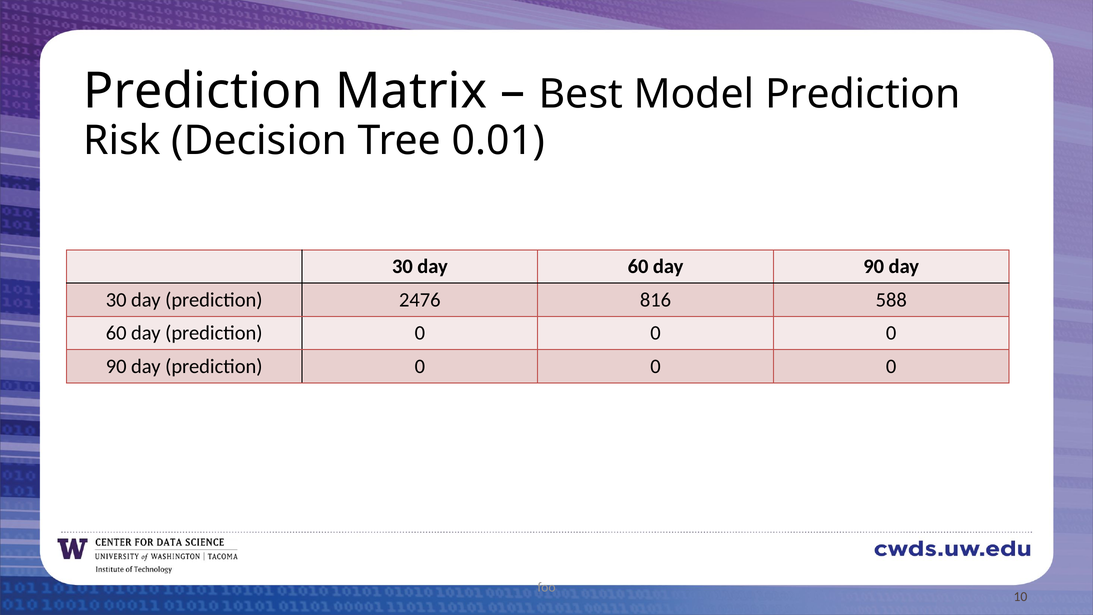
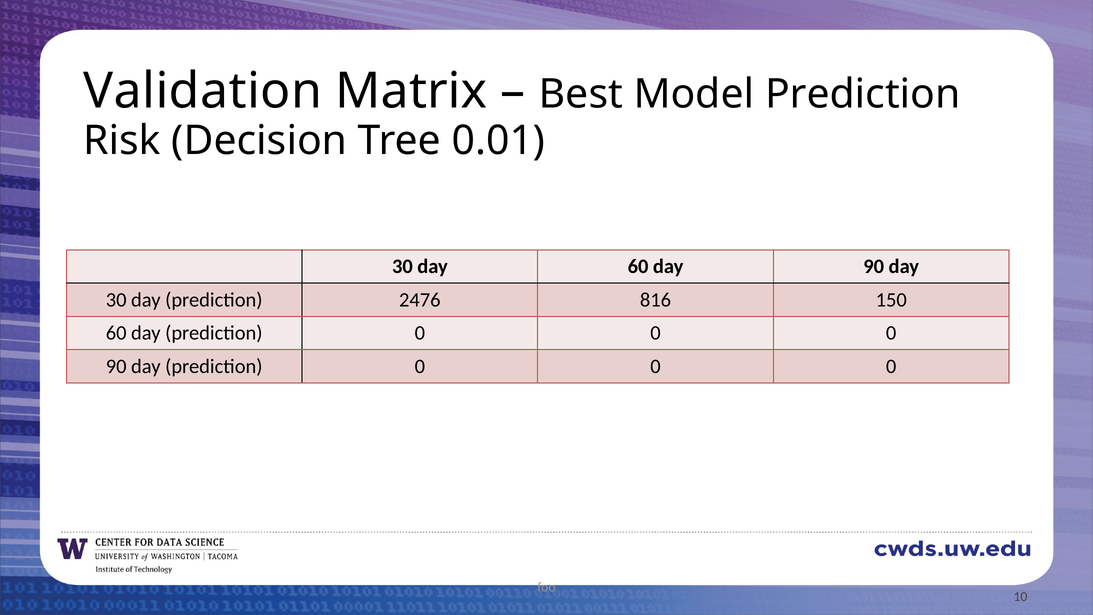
Prediction at (203, 91): Prediction -> Validation
588: 588 -> 150
